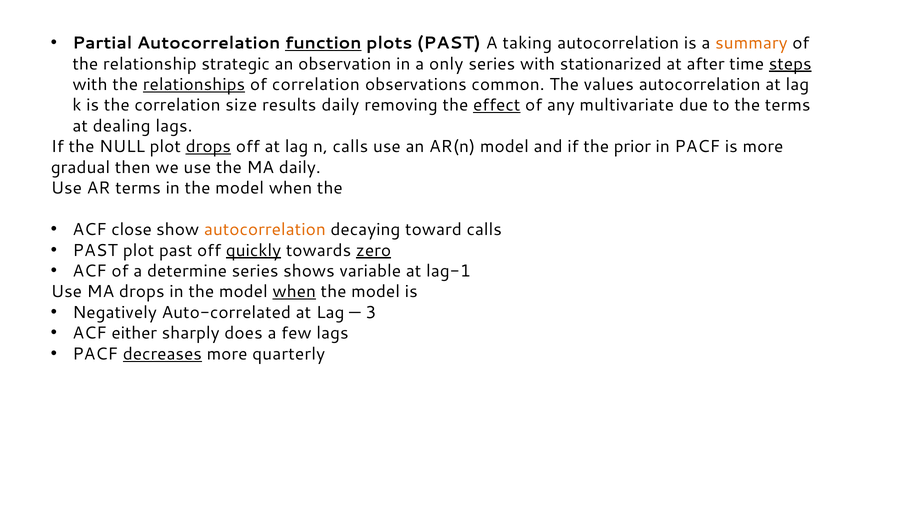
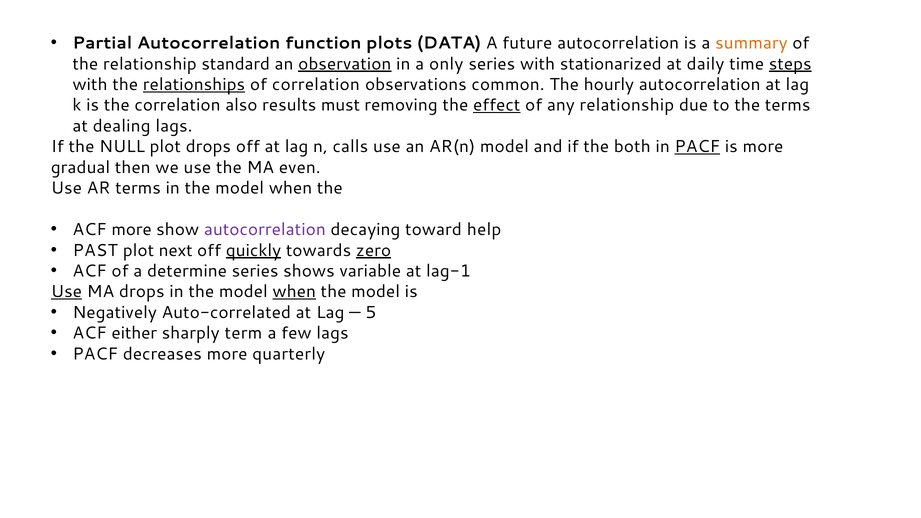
function underline: present -> none
plots PAST: PAST -> DATA
taking: taking -> future
strategic: strategic -> standard
observation underline: none -> present
after: after -> daily
values: values -> hourly
size: size -> also
results daily: daily -> must
any multivariate: multivariate -> relationship
drops at (208, 147) underline: present -> none
prior: prior -> both
PACF at (697, 147) underline: none -> present
MA daily: daily -> even
ACF close: close -> more
autocorrelation at (265, 230) colour: orange -> purple
toward calls: calls -> help
plot past: past -> next
Use at (66, 292) underline: none -> present
3: 3 -> 5
does: does -> term
decreases underline: present -> none
